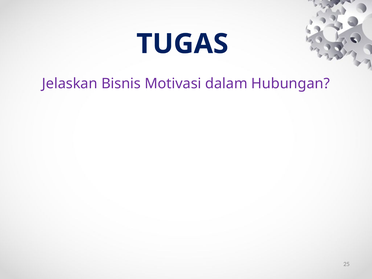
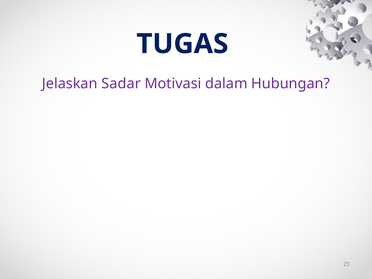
Bisnis: Bisnis -> Sadar
